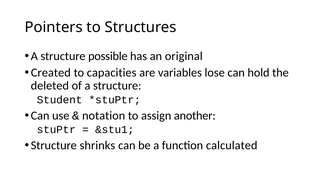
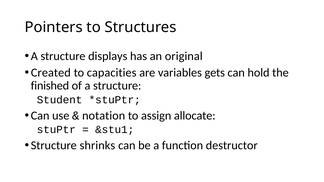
possible: possible -> displays
lose: lose -> gets
deleted: deleted -> finished
another: another -> allocate
calculated: calculated -> destructor
